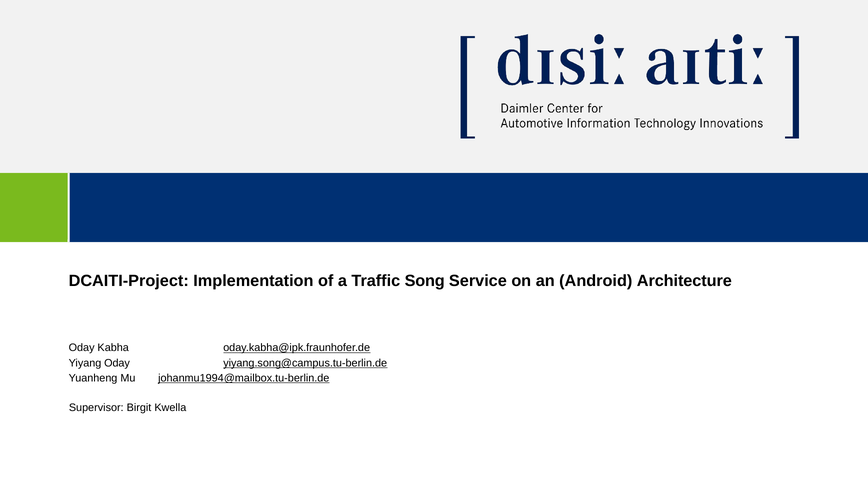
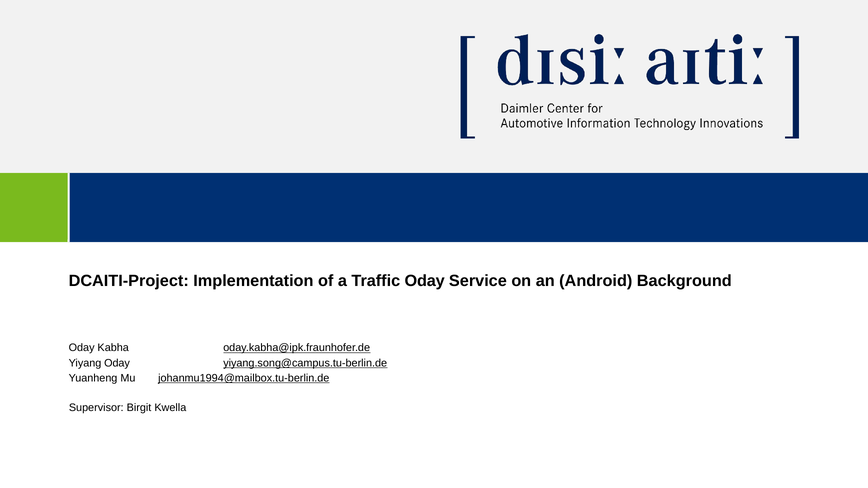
Traffic Song: Song -> Oday
Architecture: Architecture -> Background
